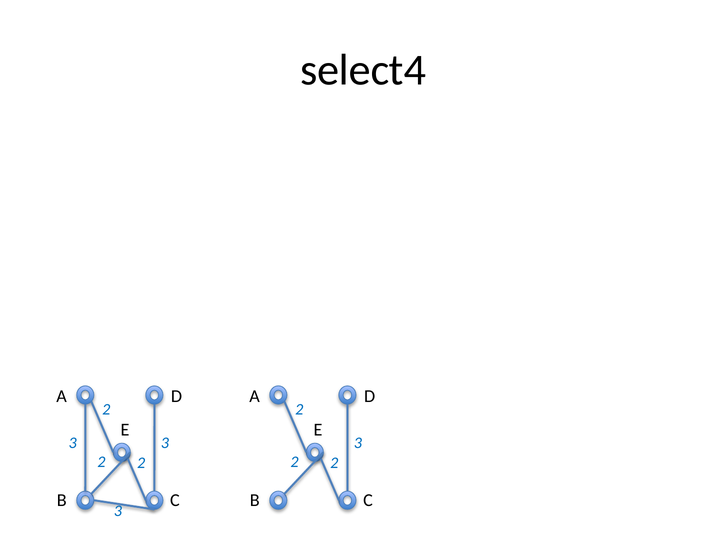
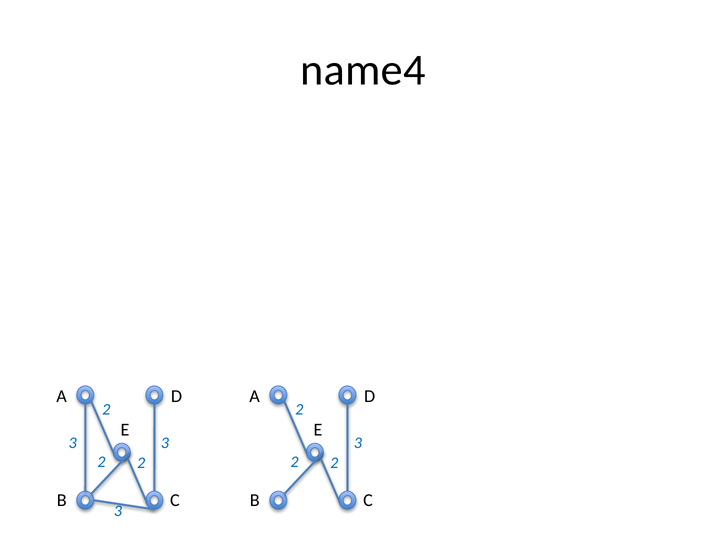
select4: select4 -> name4
